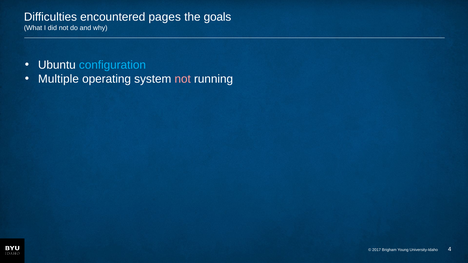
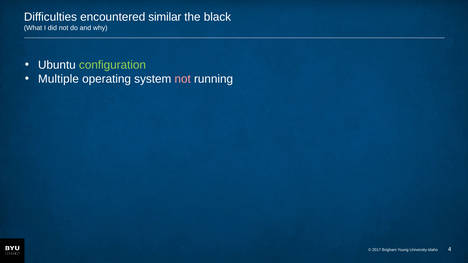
pages: pages -> similar
goals: goals -> black
configuration colour: light blue -> light green
